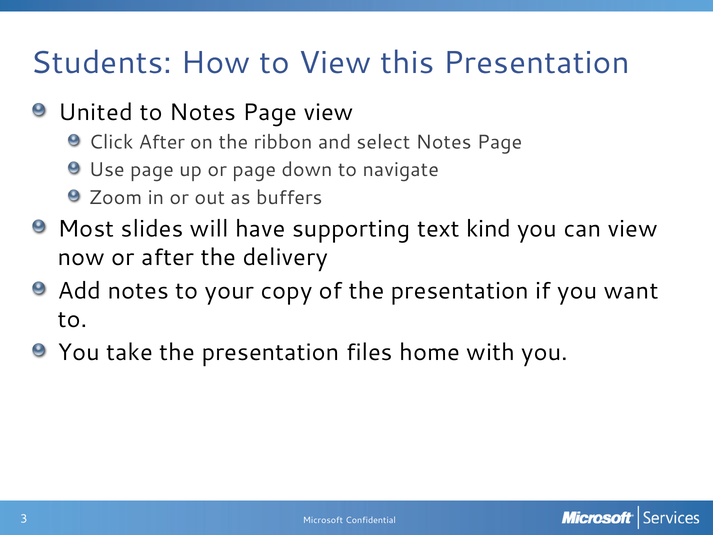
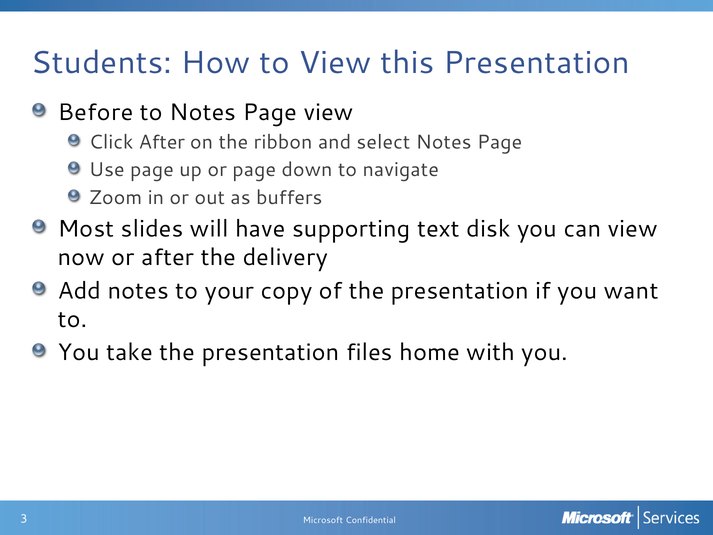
United: United -> Before
kind: kind -> disk
